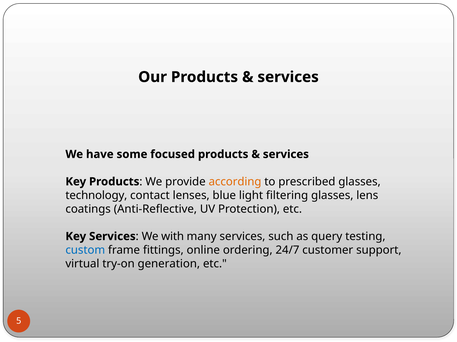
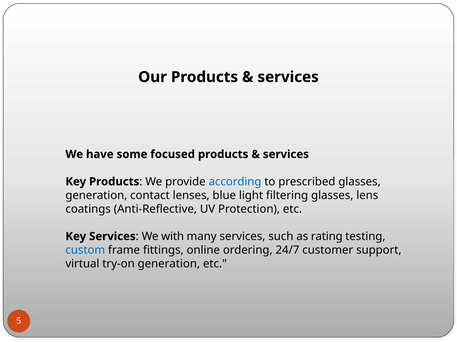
according colour: orange -> blue
technology at (96, 196): technology -> generation
query: query -> rating
